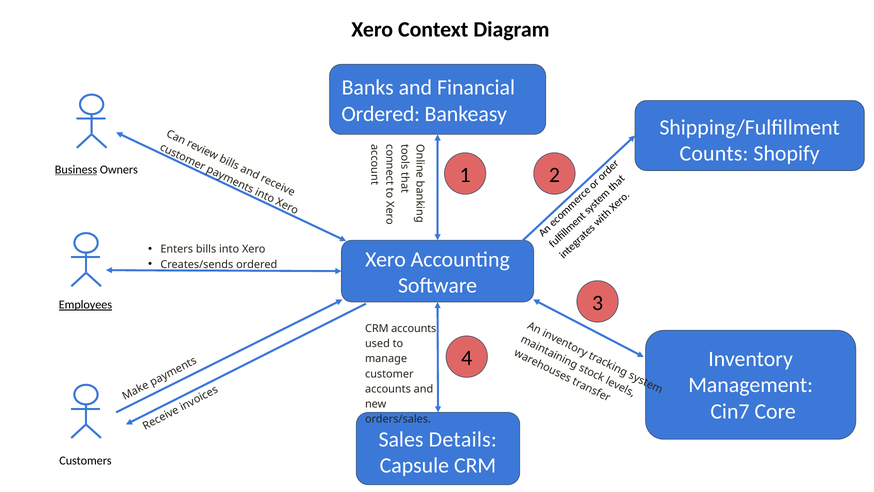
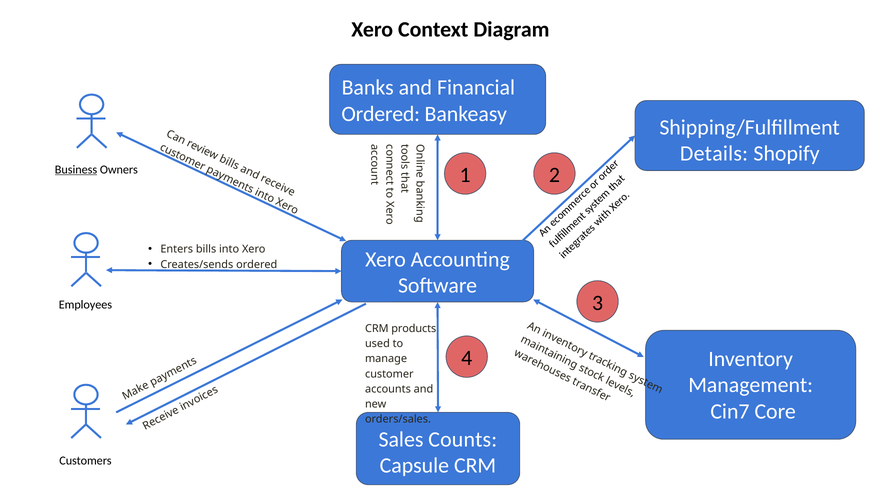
Counts: Counts -> Details
Employees underline: present -> none
CRM accounts: accounts -> products
Details: Details -> Counts
